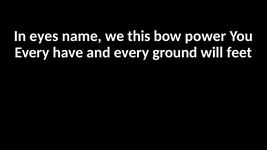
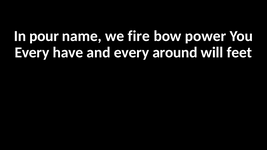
eyes: eyes -> pour
this: this -> fire
ground: ground -> around
